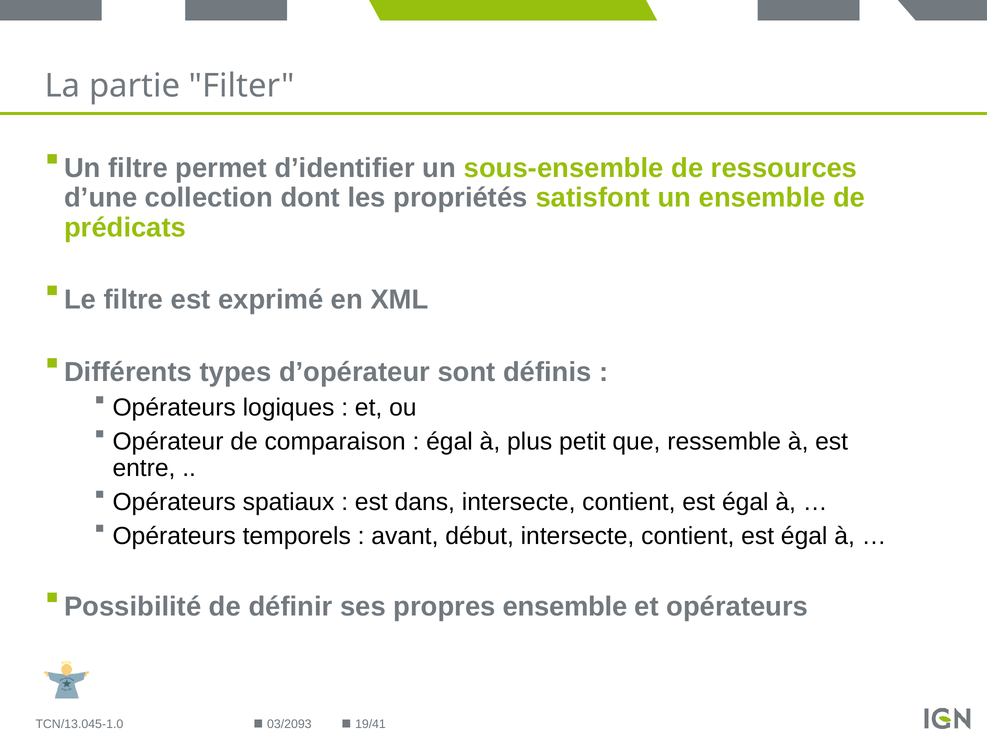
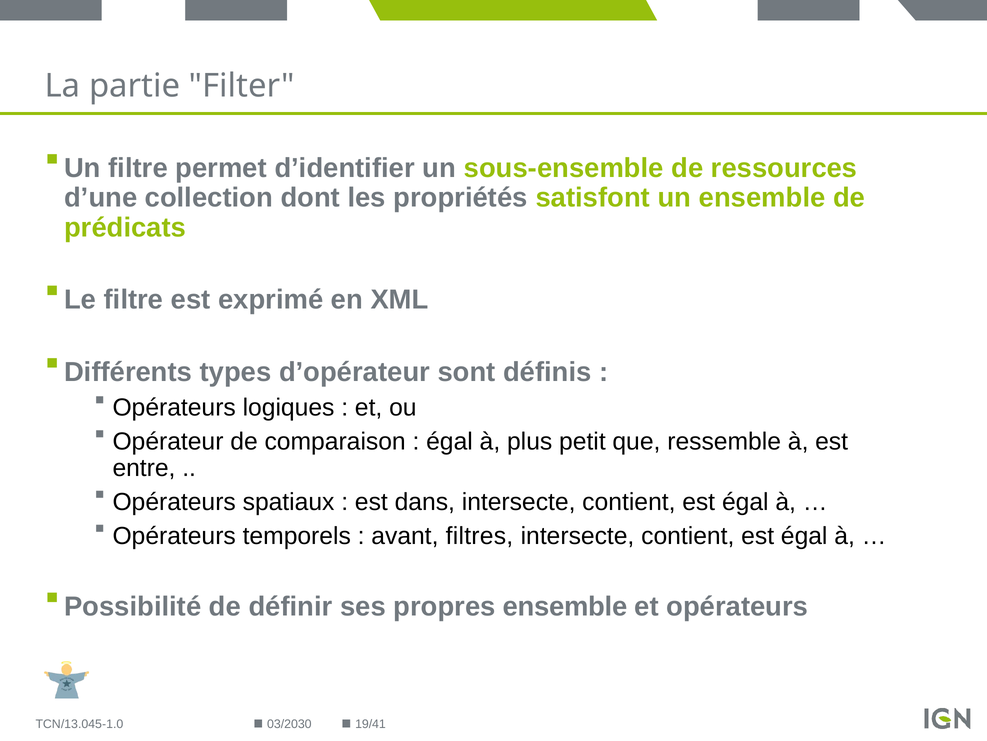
début: début -> filtres
03/2093: 03/2093 -> 03/2030
